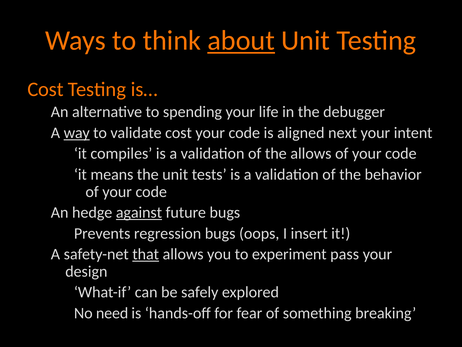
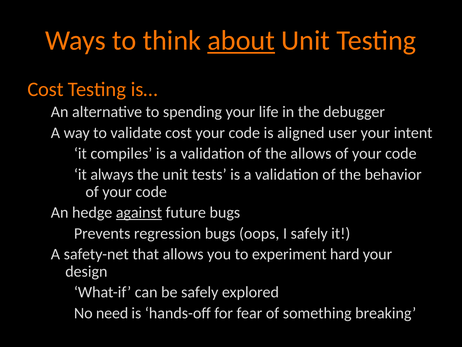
way underline: present -> none
next: next -> user
means: means -> always
I insert: insert -> safely
that underline: present -> none
pass: pass -> hard
